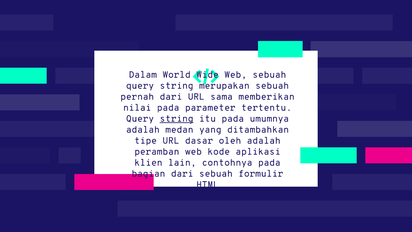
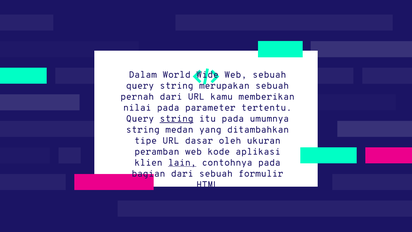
sama: sama -> kamu
adalah at (143, 129): adalah -> string
oleh adalah: adalah -> ukuran
lain underline: none -> present
